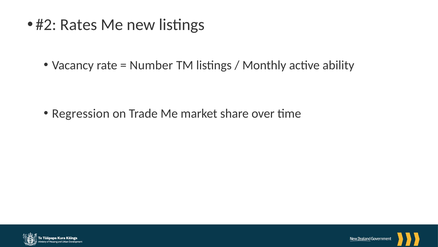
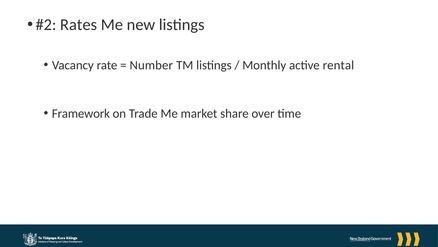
ability: ability -> rental
Regression: Regression -> Framework
